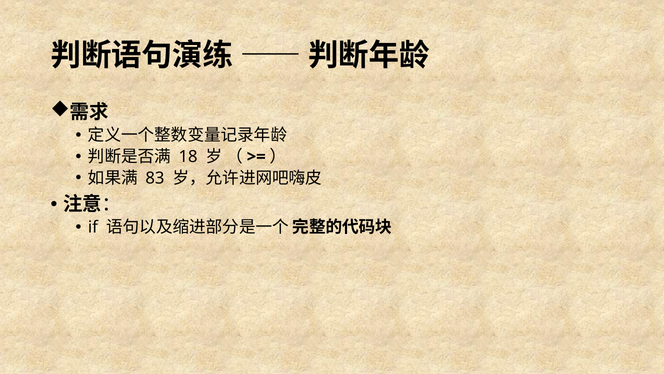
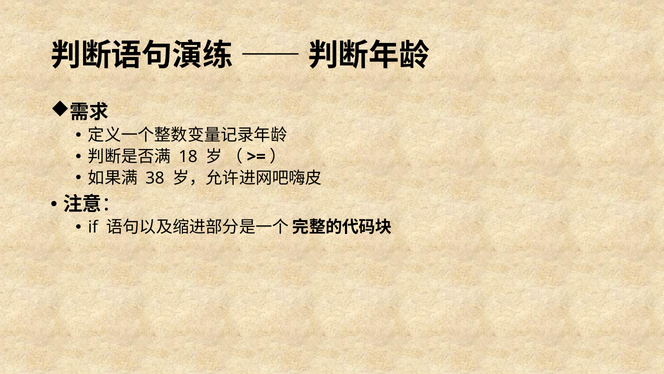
83: 83 -> 38
